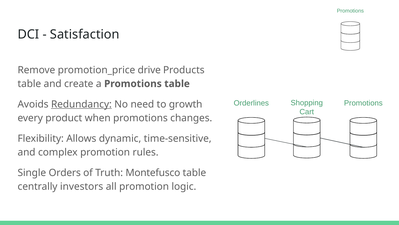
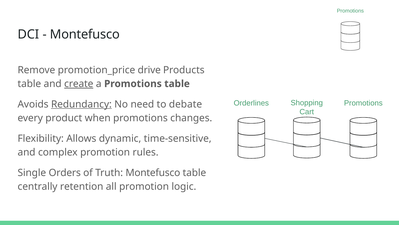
Satisfaction at (85, 34): Satisfaction -> Montefusco
create underline: none -> present
growth: growth -> debate
investors: investors -> retention
